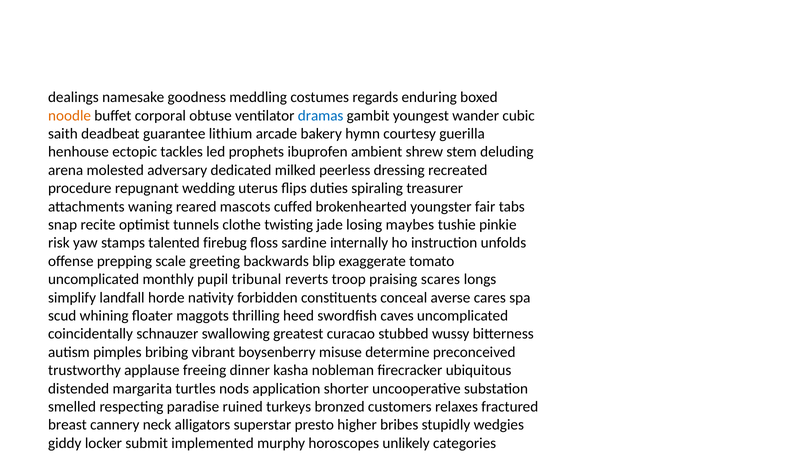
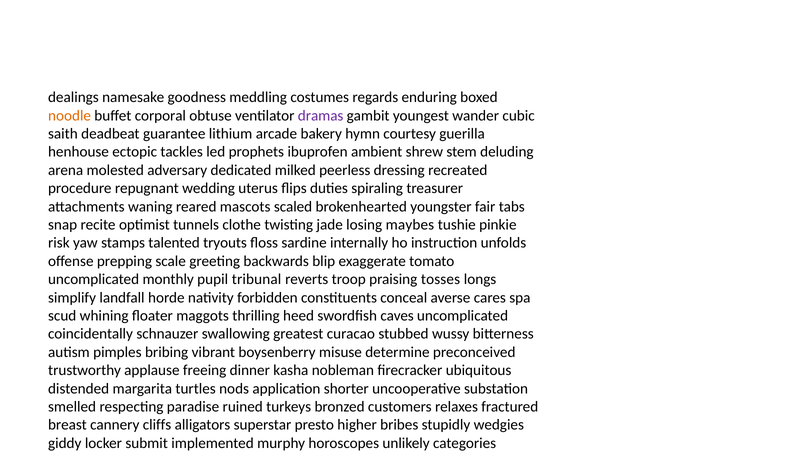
dramas colour: blue -> purple
cuffed: cuffed -> scaled
firebug: firebug -> tryouts
scares: scares -> tosses
neck: neck -> cliffs
